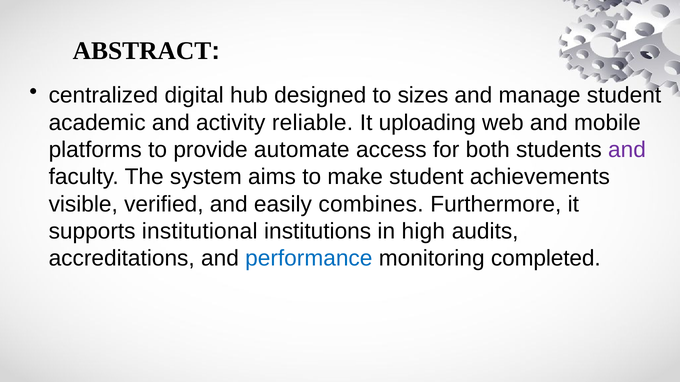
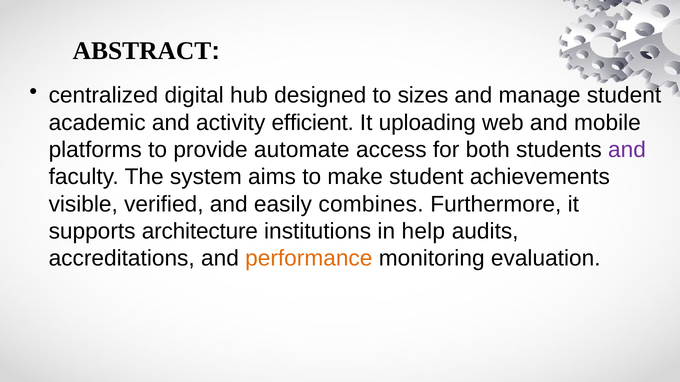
reliable: reliable -> efficient
institutional: institutional -> architecture
high: high -> help
performance colour: blue -> orange
completed: completed -> evaluation
